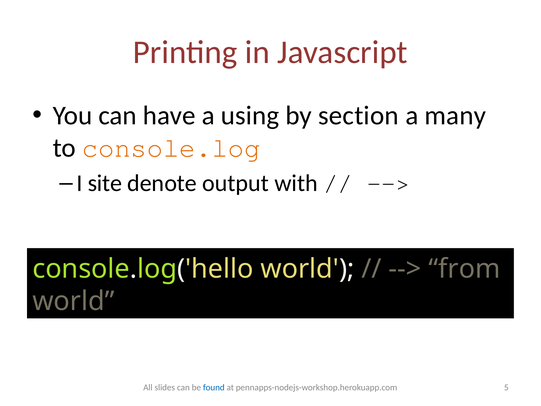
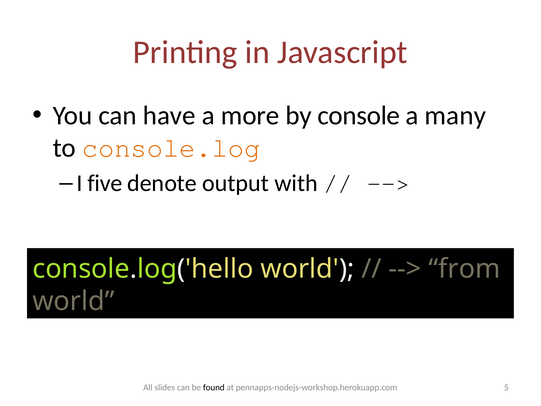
using: using -> more
section: section -> console
site: site -> five
found colour: blue -> black
